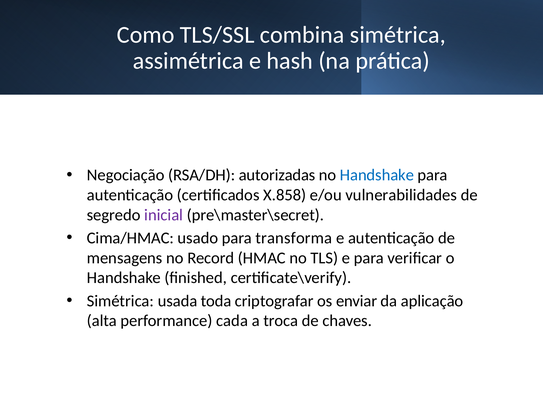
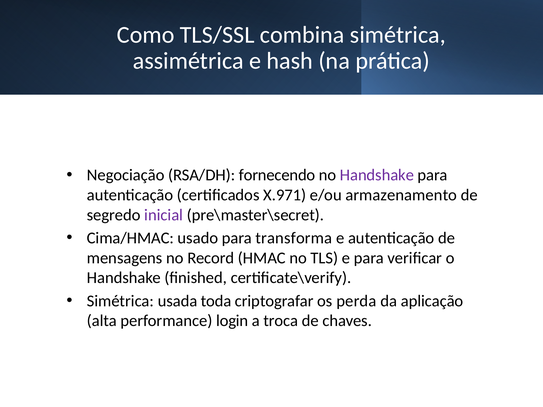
autorizadas: autorizadas -> fornecendo
Handshake at (377, 175) colour: blue -> purple
X.858: X.858 -> X.971
vulnerabilidades: vulnerabilidades -> armazenamento
enviar: enviar -> perda
cada: cada -> login
